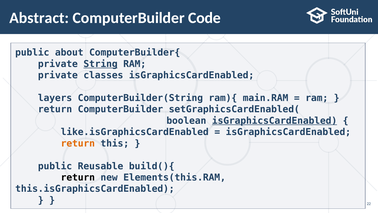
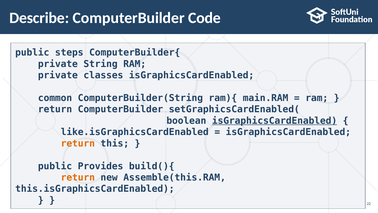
Abstract: Abstract -> Describe
about: about -> steps
String underline: present -> none
layers: layers -> common
Reusable: Reusable -> Provides
return at (78, 177) colour: black -> orange
Elements(this.RAM: Elements(this.RAM -> Assemble(this.RAM
